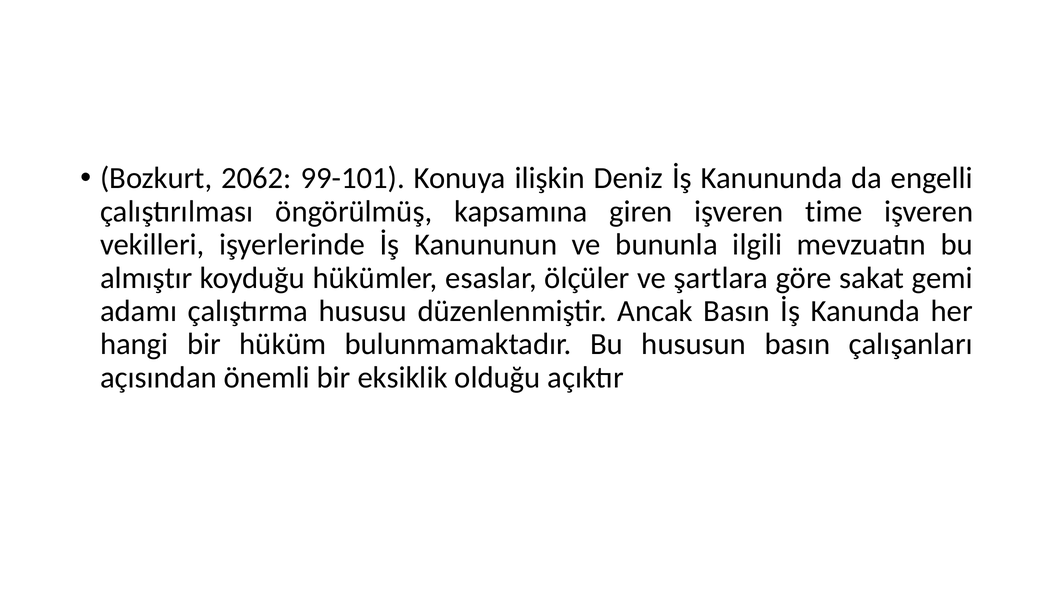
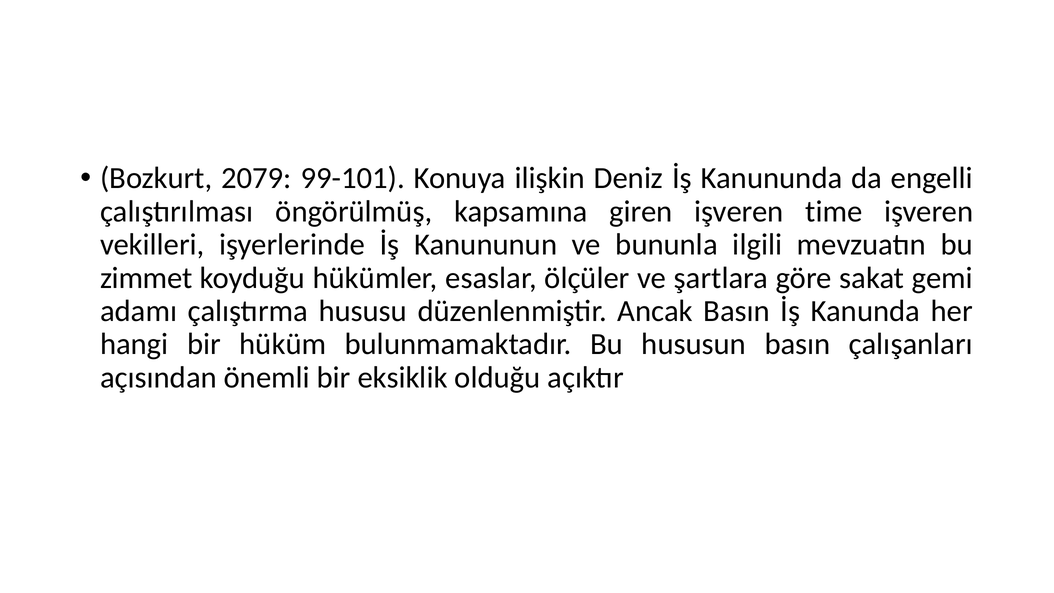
2062: 2062 -> 2079
almıştır: almıştır -> zimmet
